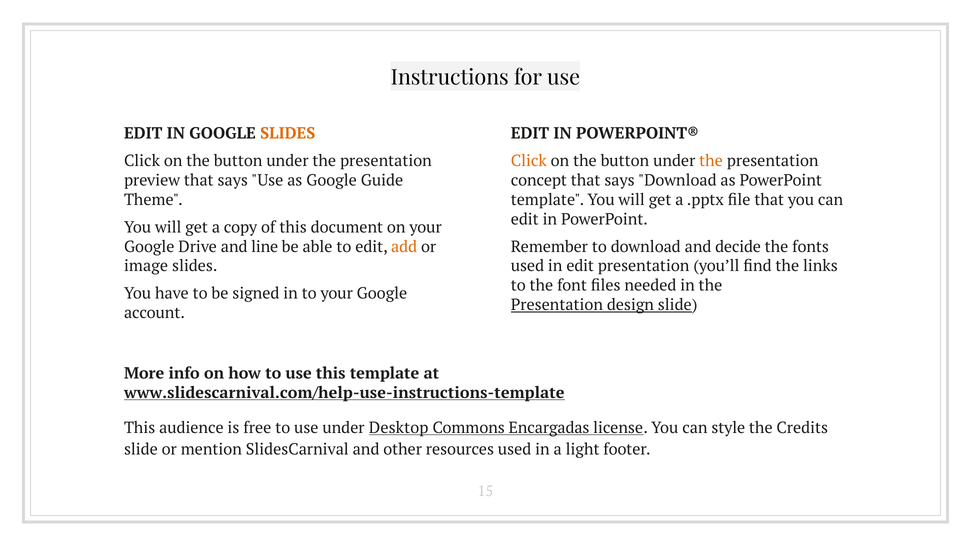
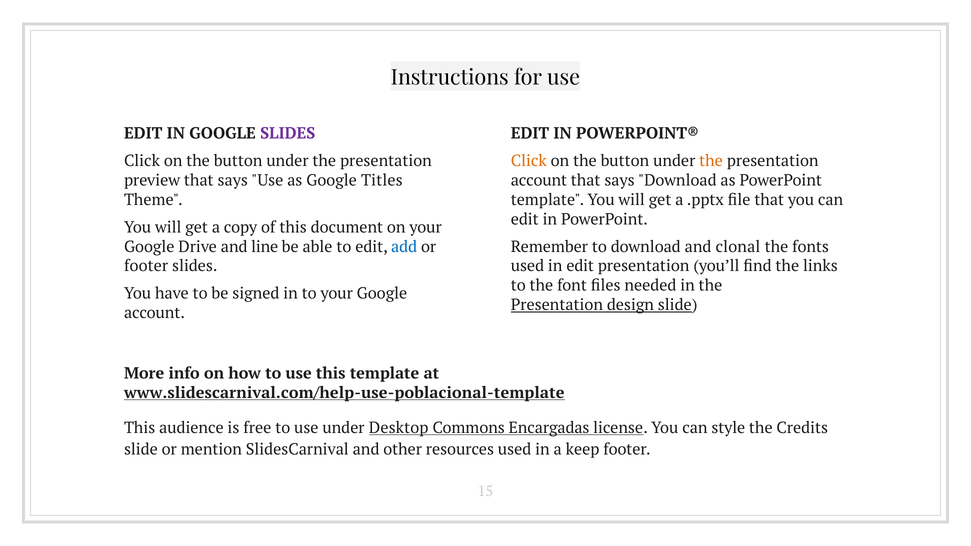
SLIDES at (288, 134) colour: orange -> purple
Guide: Guide -> Titles
concept at (539, 180): concept -> account
add colour: orange -> blue
decide: decide -> clonal
image at (146, 266): image -> footer
www.slidescarnival.com/help-use-instructions-template: www.slidescarnival.com/help-use-instructions-template -> www.slidescarnival.com/help-use-poblacional-template
light: light -> keep
